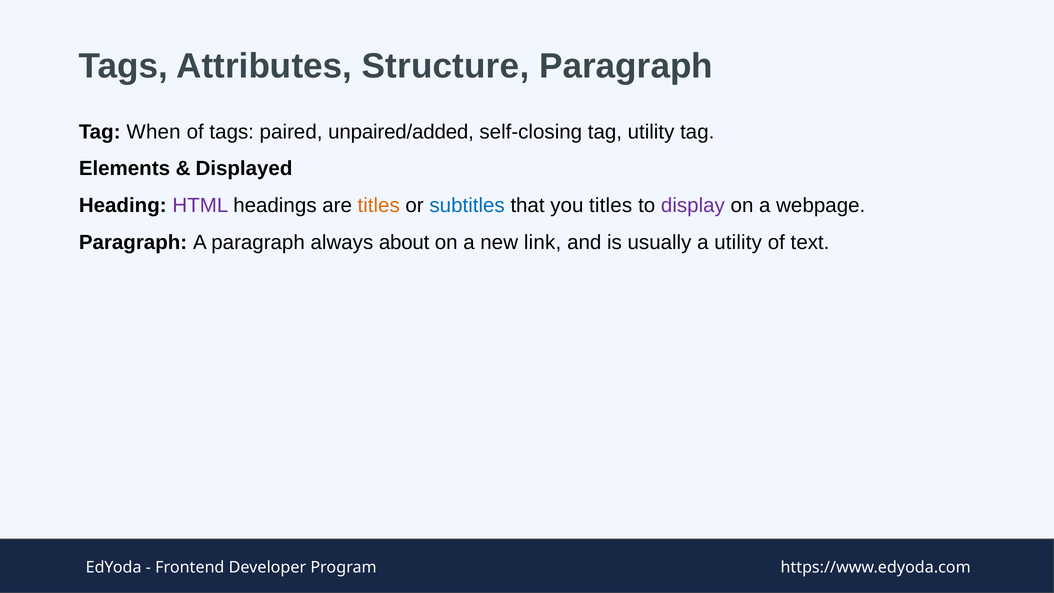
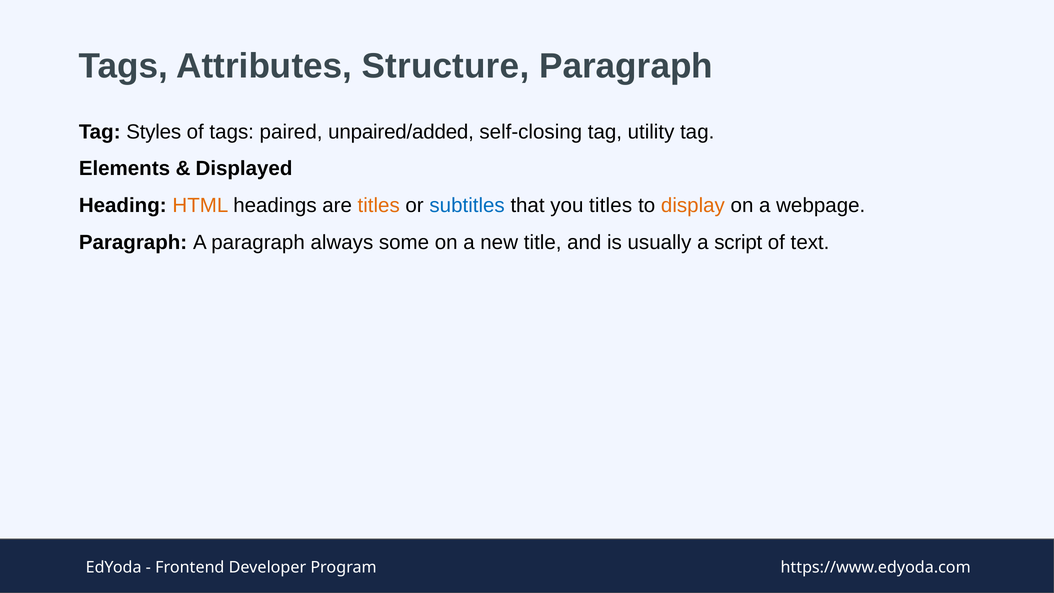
When: When -> Styles
HTML colour: purple -> orange
display colour: purple -> orange
about: about -> some
link: link -> title
a utility: utility -> script
